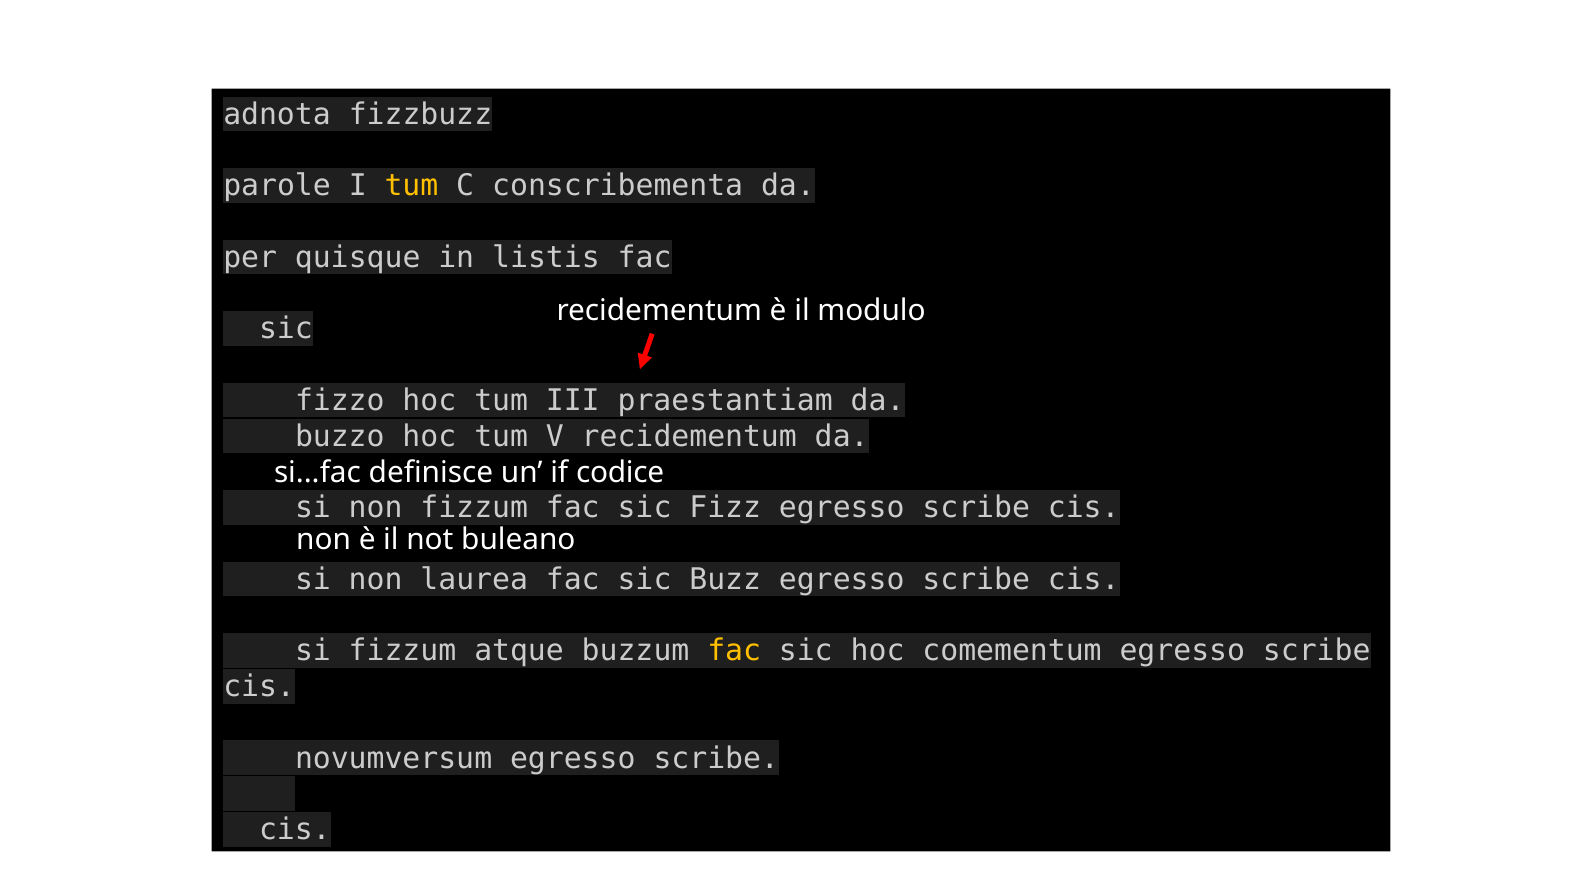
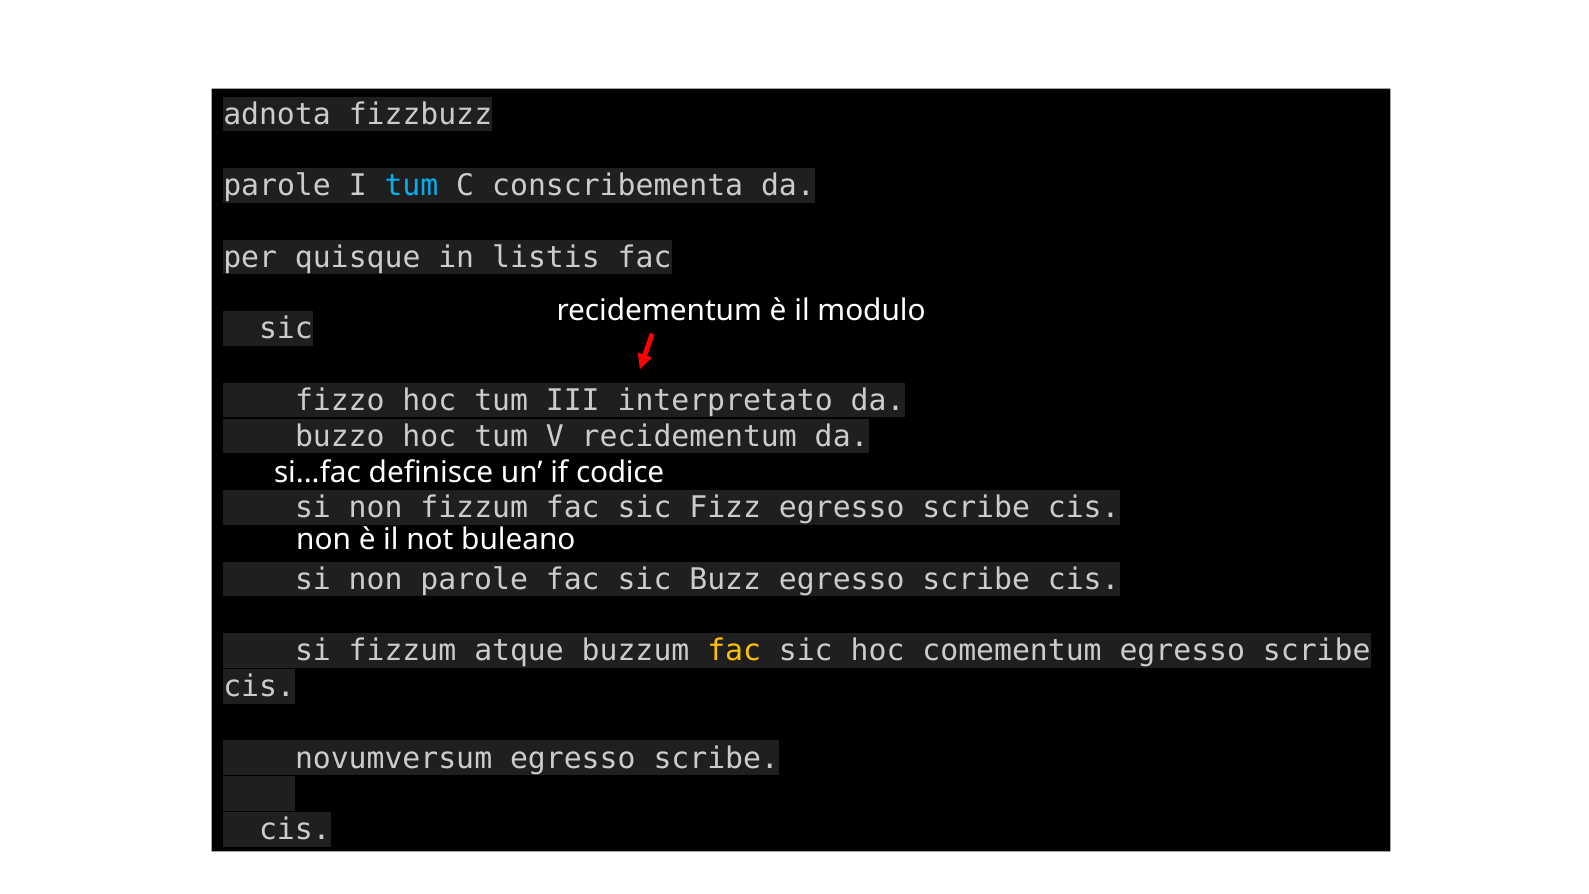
tum at (411, 186) colour: yellow -> light blue
praestantiam: praestantiam -> interpretato
non laurea: laurea -> parole
